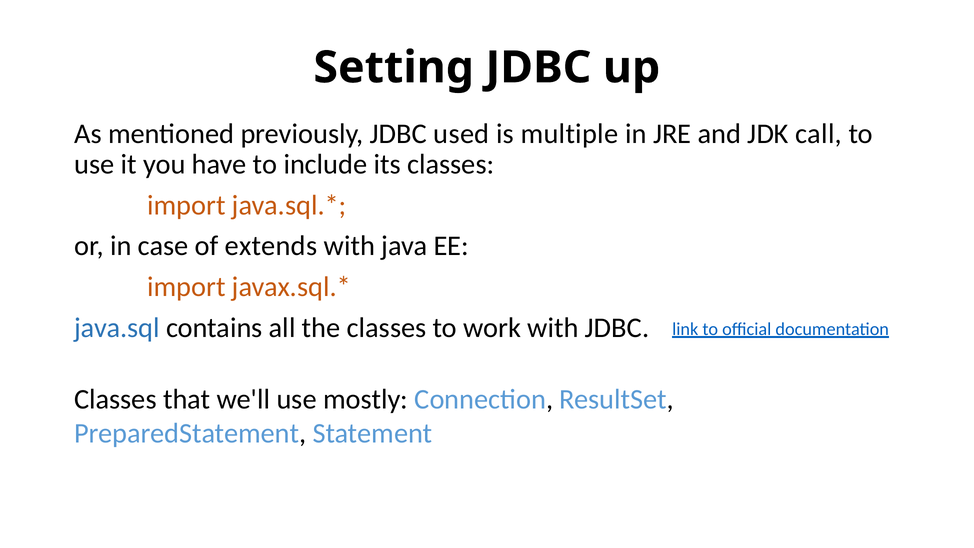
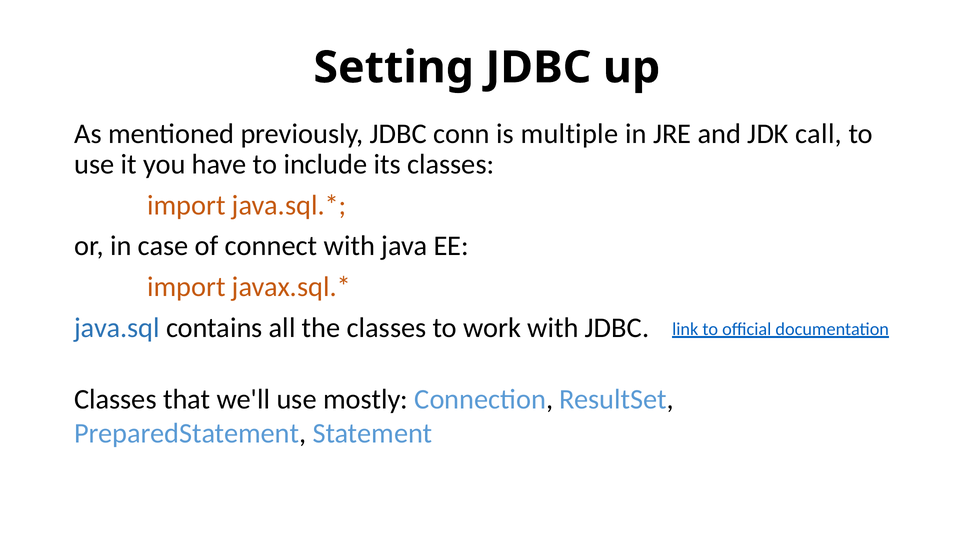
used: used -> conn
extends: extends -> connect
